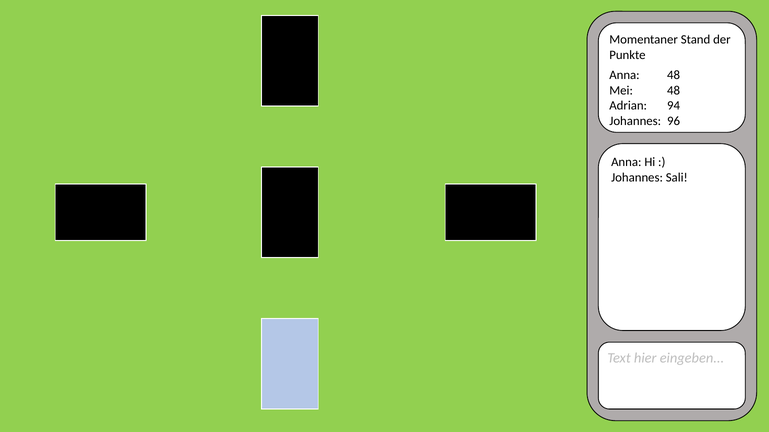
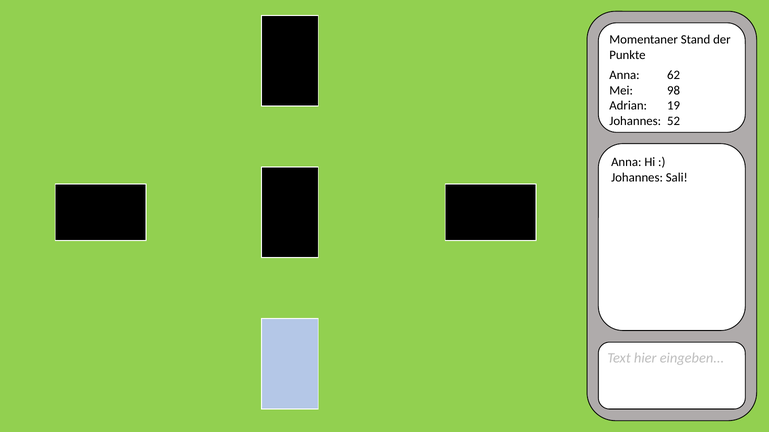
Anna 48: 48 -> 62
Mei 48: 48 -> 98
94: 94 -> 19
96: 96 -> 52
